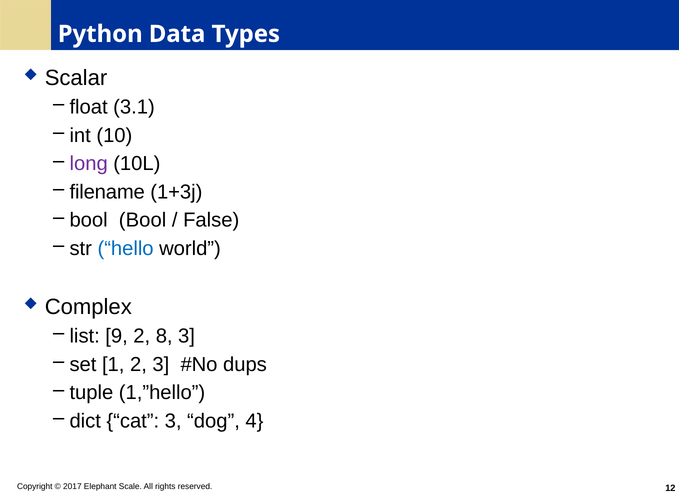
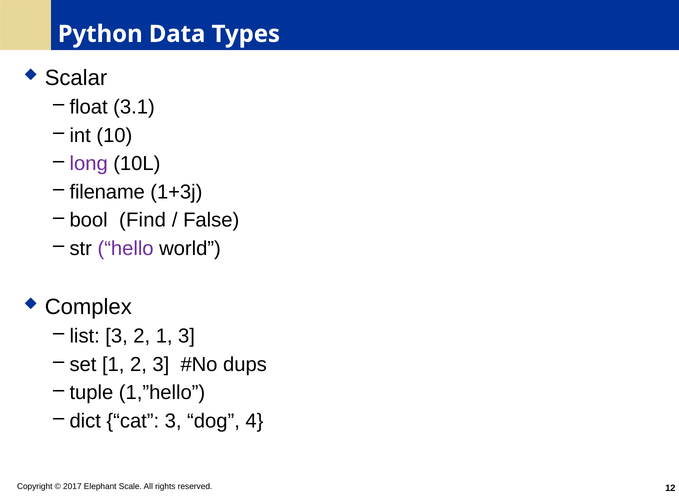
bool Bool: Bool -> Find
hello colour: blue -> purple
list 9: 9 -> 3
2 8: 8 -> 1
